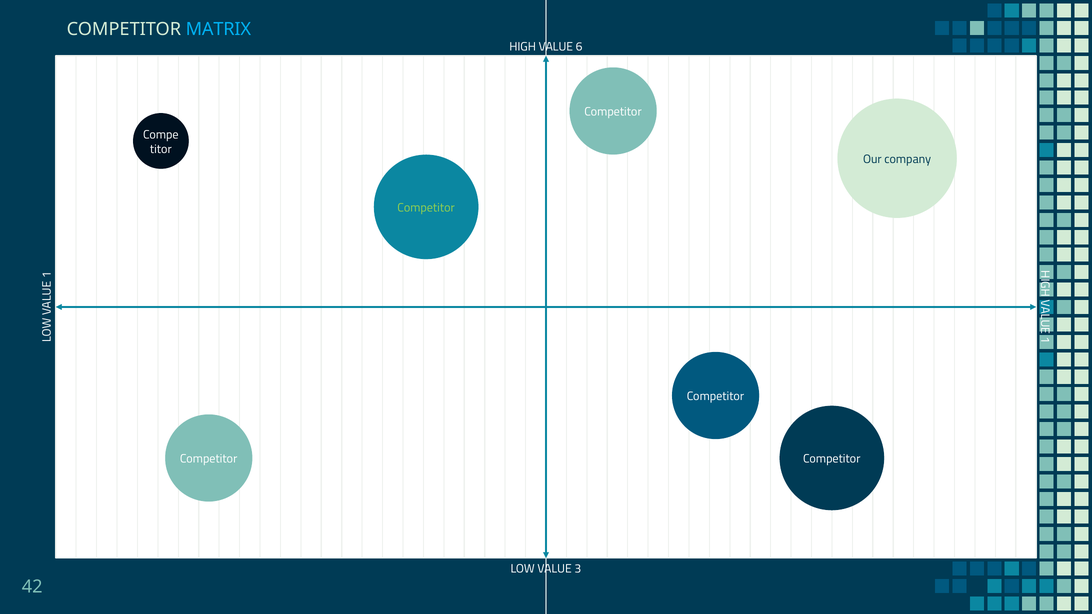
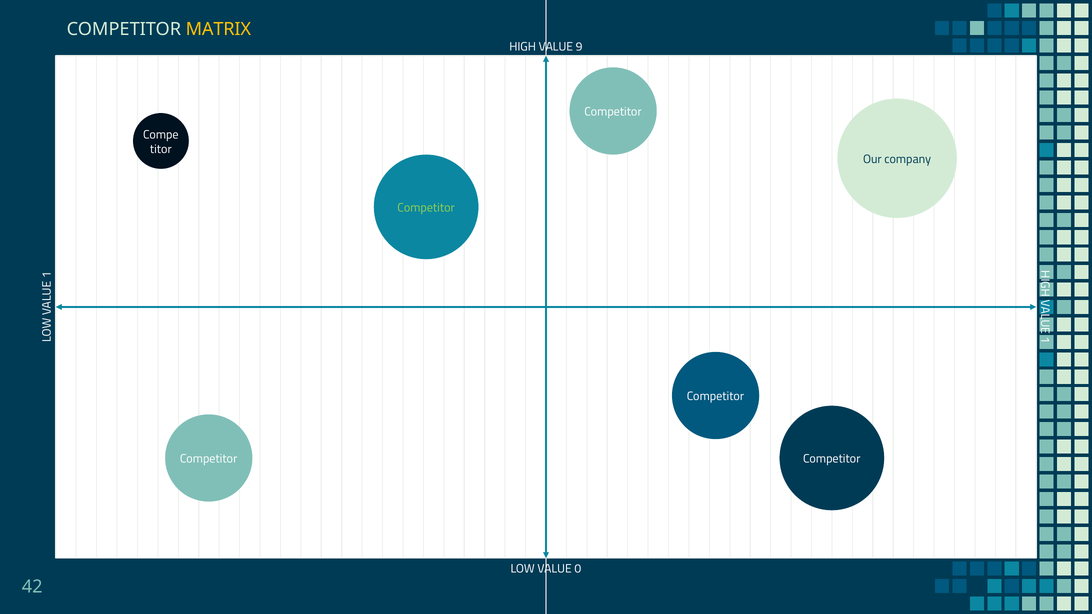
MATRIX colour: light blue -> yellow
6: 6 -> 9
3: 3 -> 0
